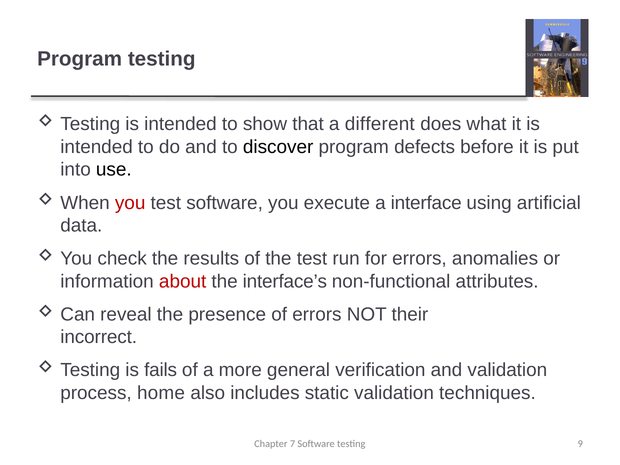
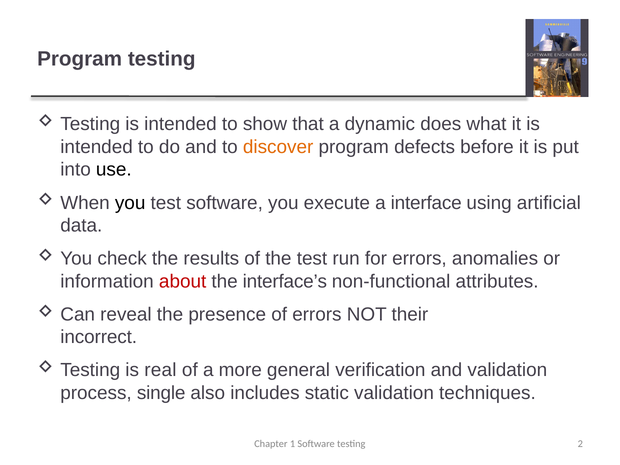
different: different -> dynamic
discover colour: black -> orange
you at (130, 203) colour: red -> black
fails: fails -> real
home: home -> single
7: 7 -> 1
9: 9 -> 2
